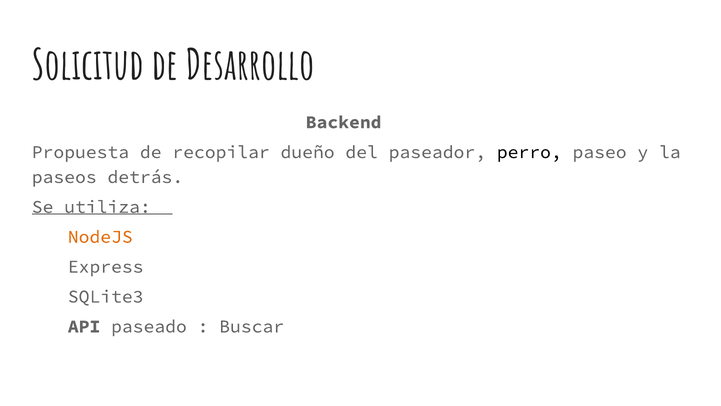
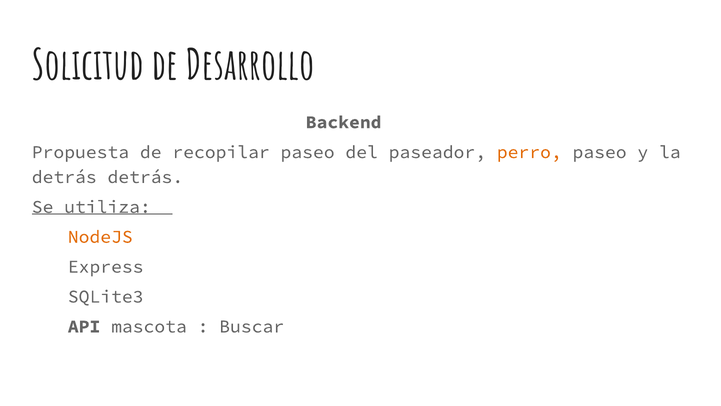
recopilar dueño: dueño -> paseo
perro colour: black -> orange
paseos at (64, 177): paseos -> detrás
paseado: paseado -> mascota
